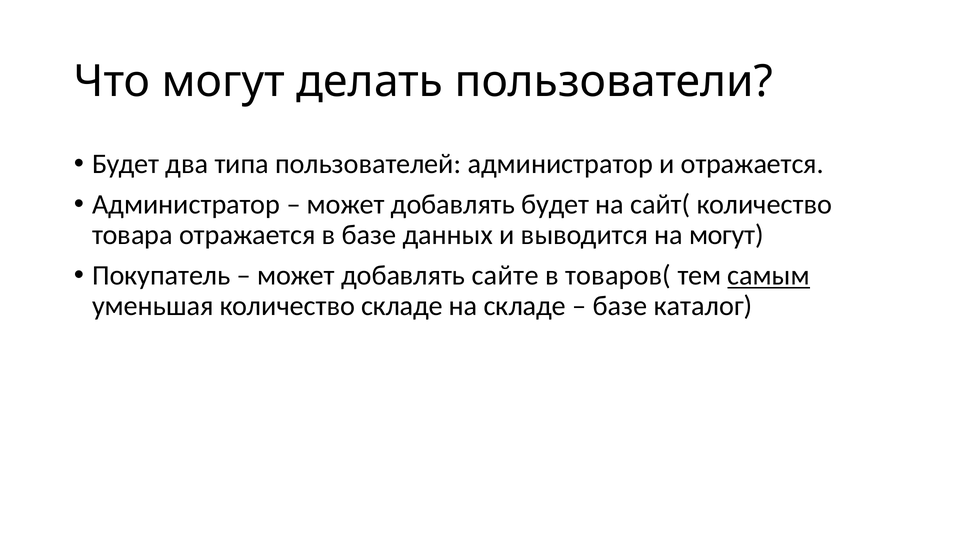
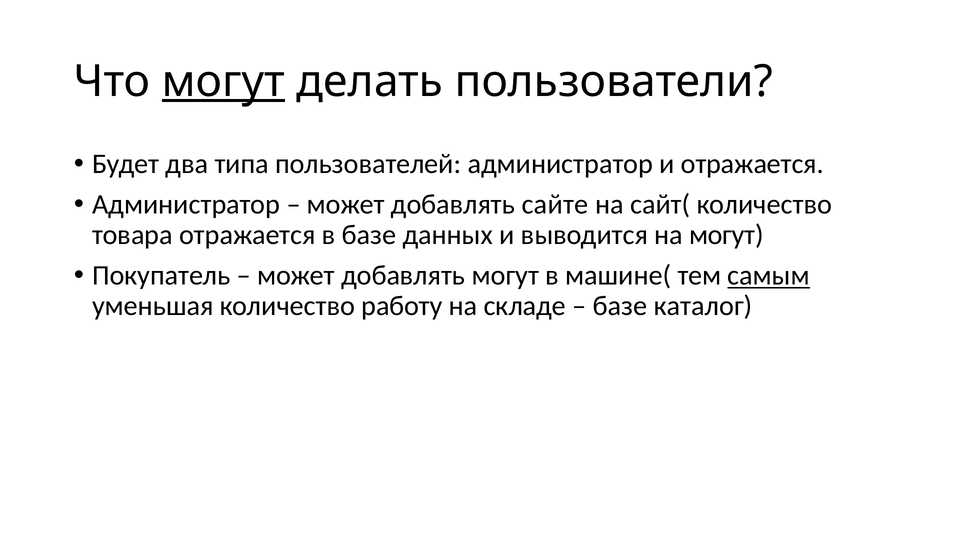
могут at (223, 81) underline: none -> present
добавлять будет: будет -> сайте
добавлять сайте: сайте -> могут
товаров(: товаров( -> машине(
количество складе: складе -> работу
